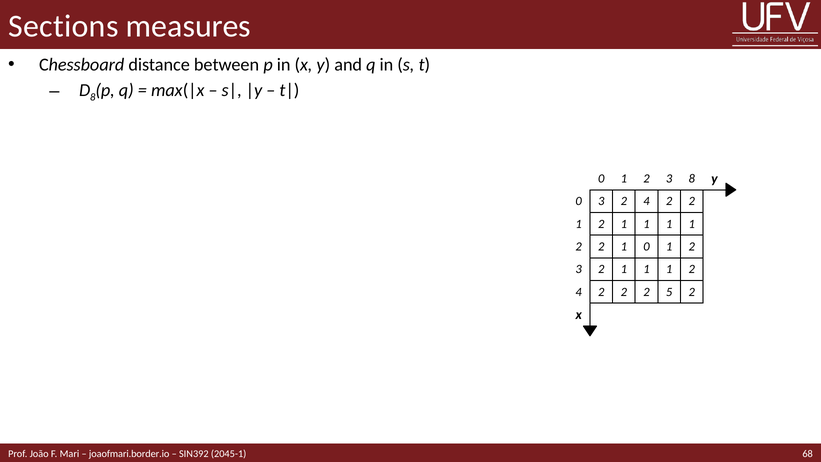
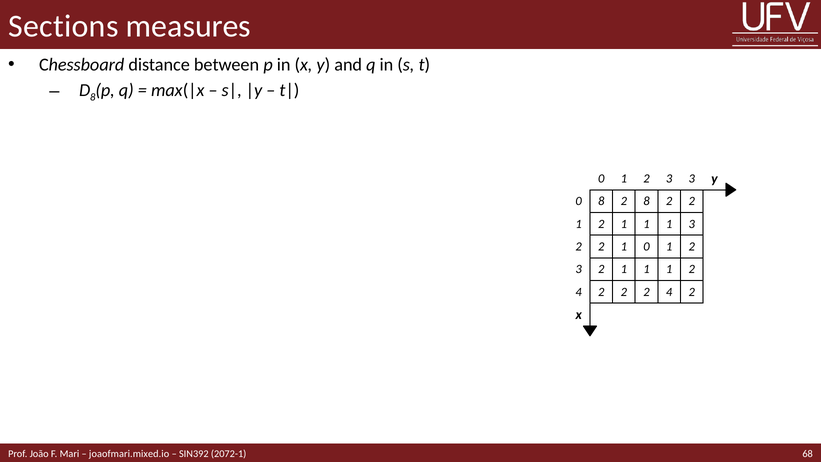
3 8: 8 -> 3
0 3: 3 -> 8
4 at (647, 201): 4 -> 8
1 1 1 1: 1 -> 3
2 2 5: 5 -> 4
joaofmari.border.io: joaofmari.border.io -> joaofmari.mixed.io
2045-1: 2045-1 -> 2072-1
